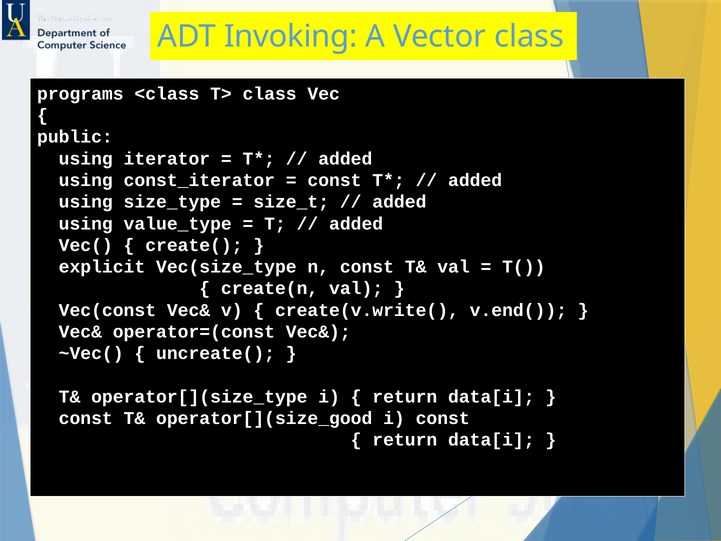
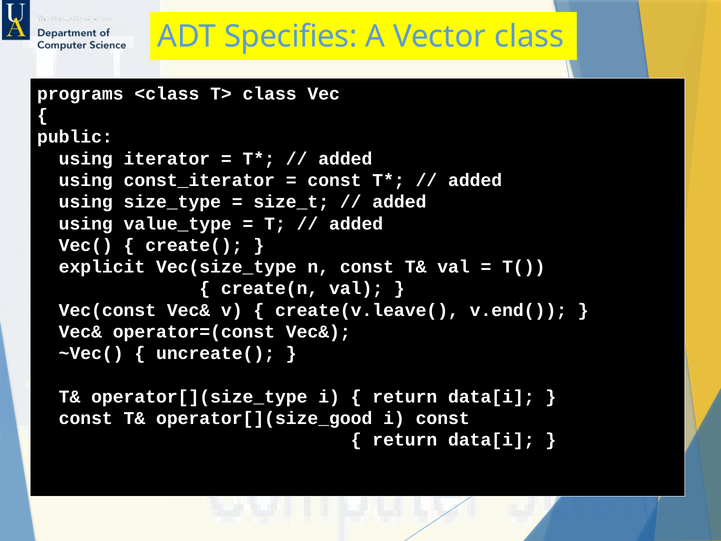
Invoking: Invoking -> Specifies
create(v.write(: create(v.write( -> create(v.leave(
